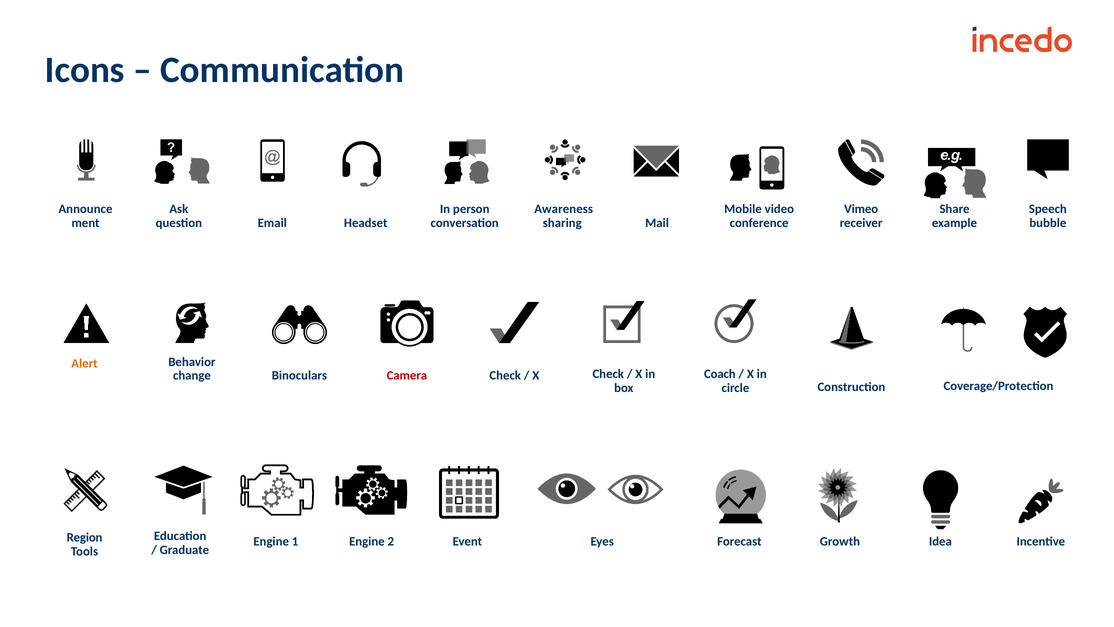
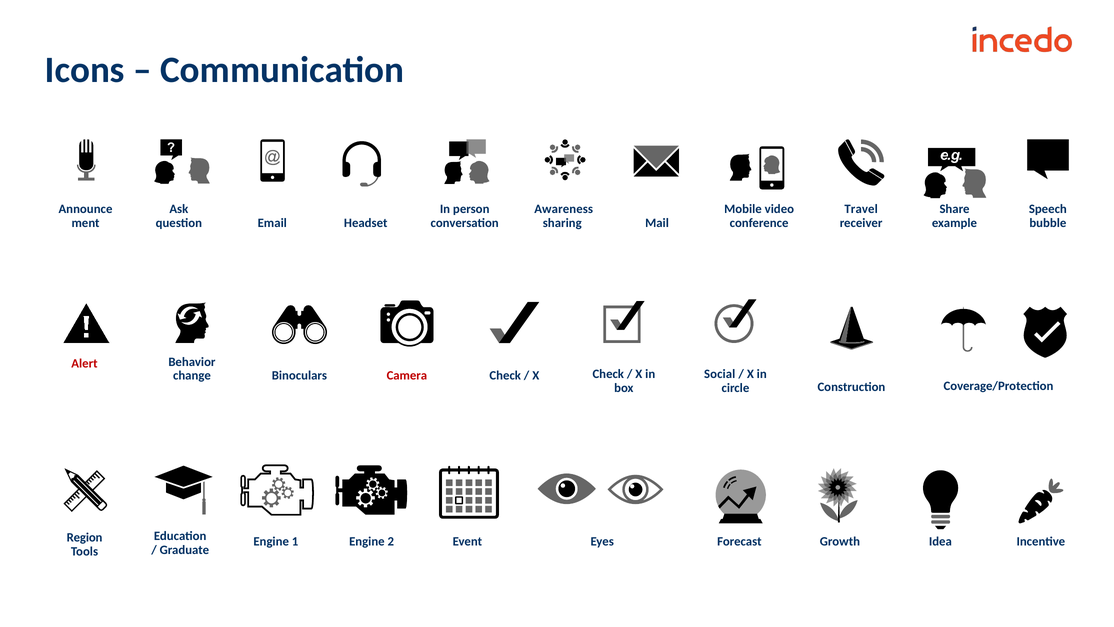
Vimeo: Vimeo -> Travel
Alert colour: orange -> red
Coach: Coach -> Social
